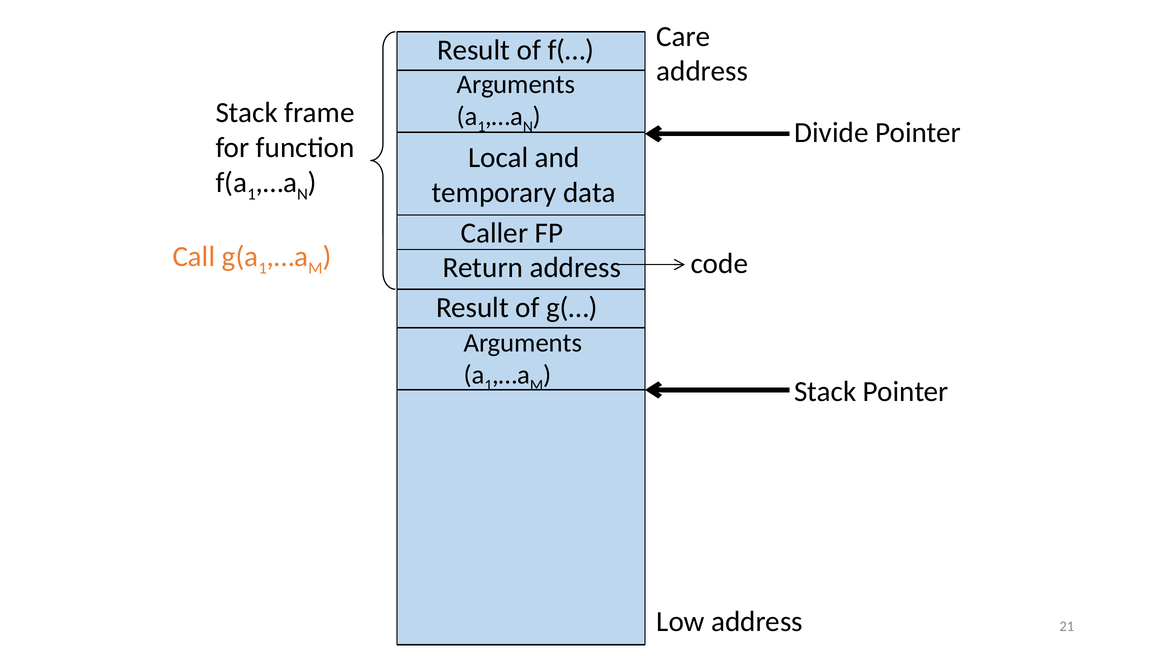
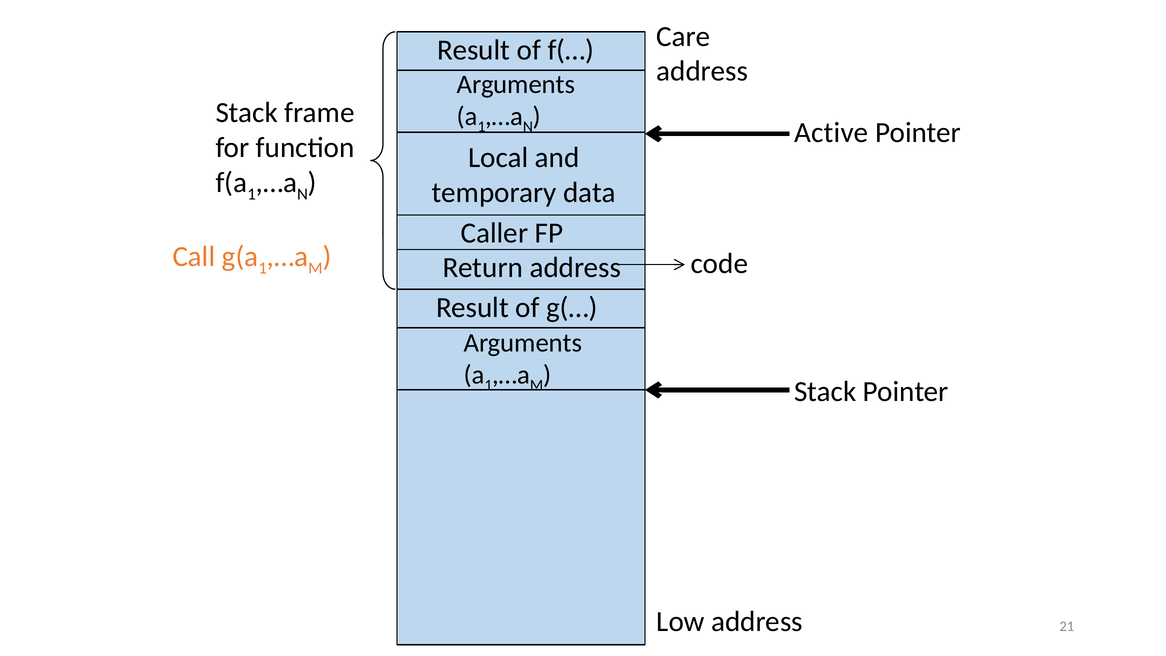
Divide: Divide -> Active
